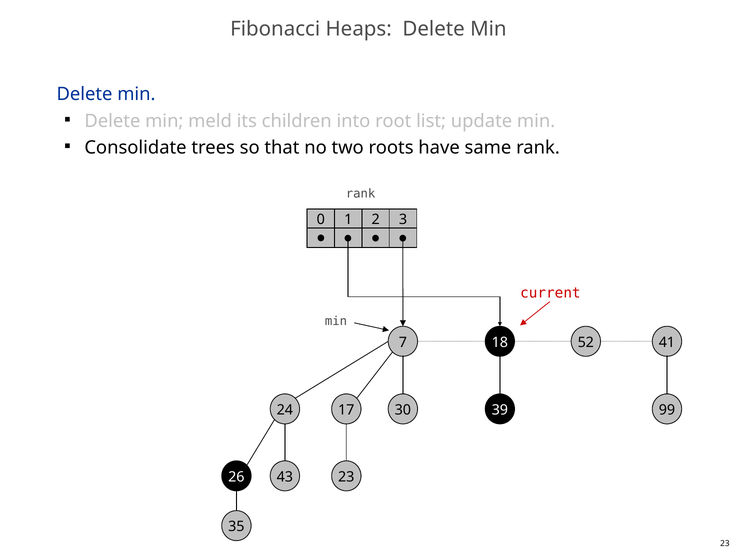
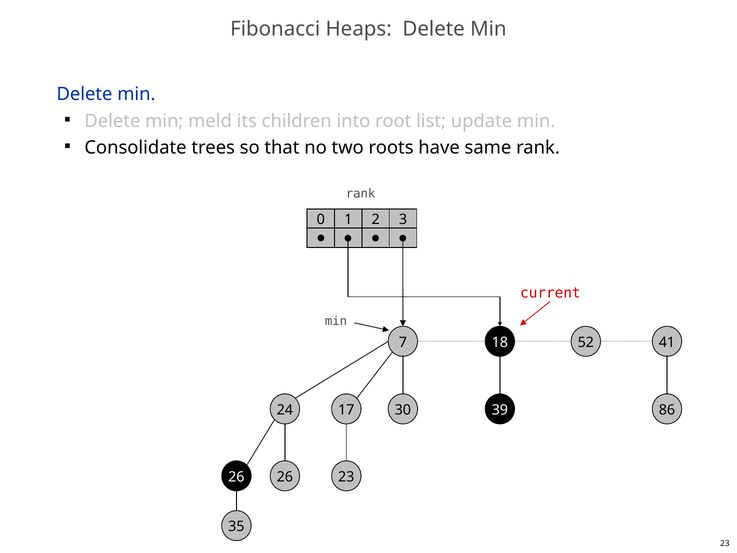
99: 99 -> 86
26 43: 43 -> 26
